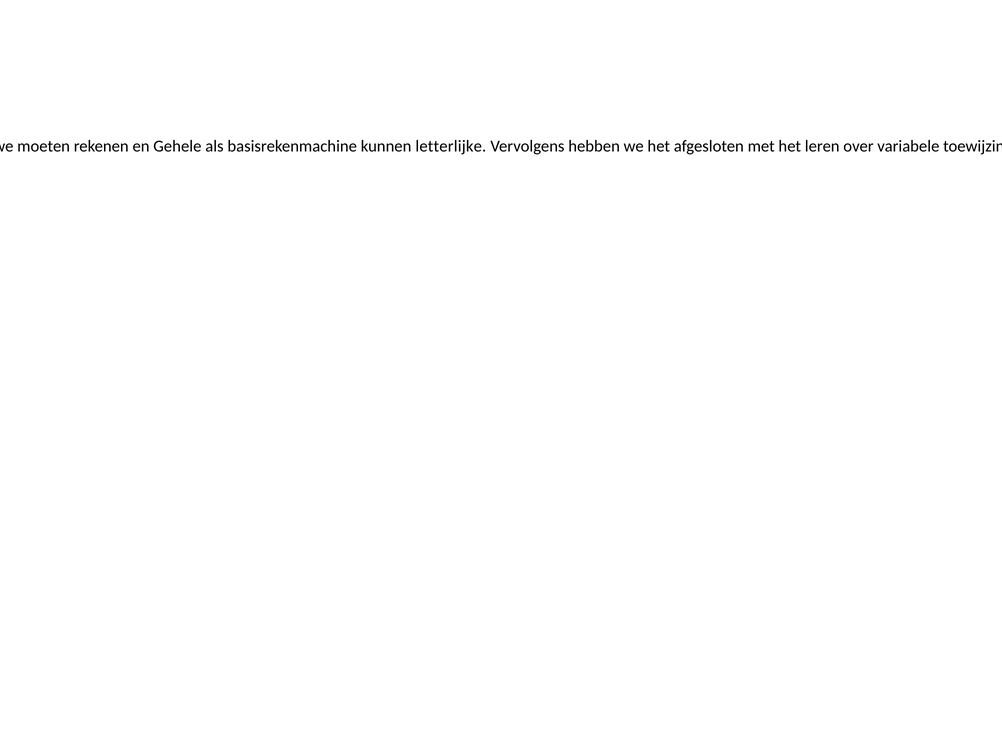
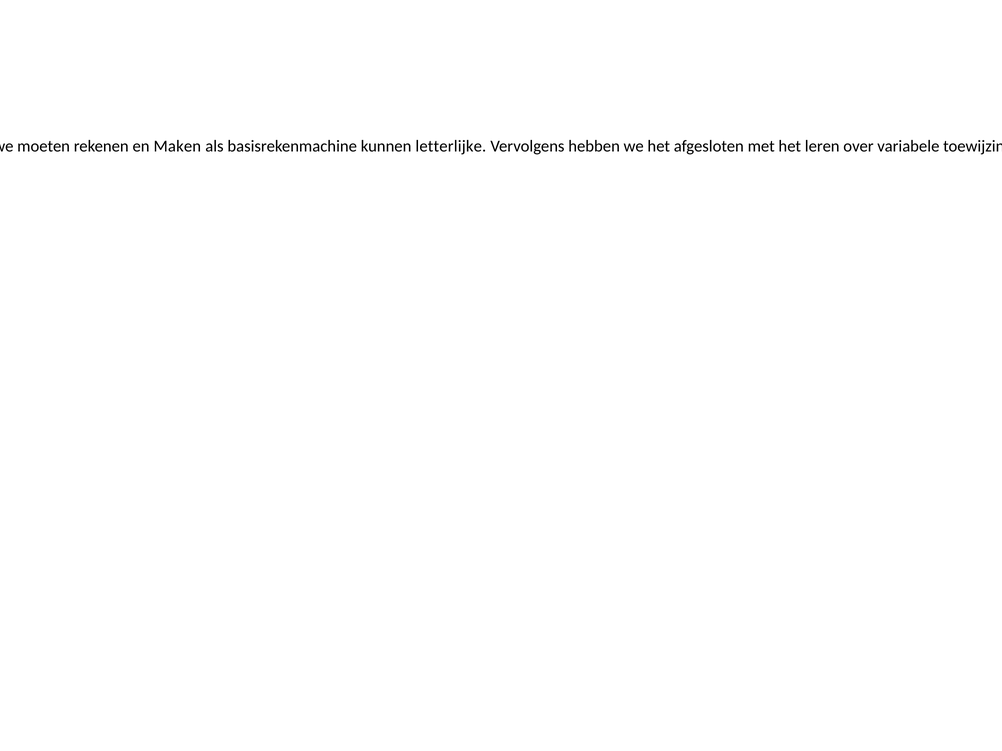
Gehele: Gehele -> Maken
